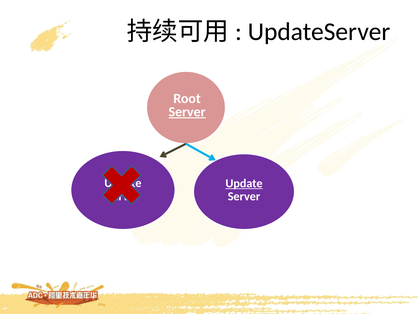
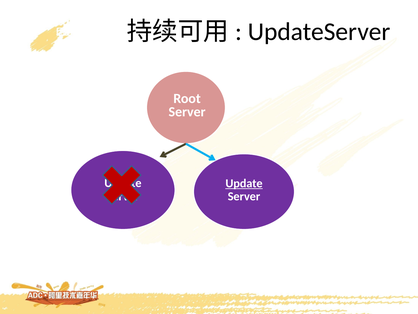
Server at (187, 112) underline: present -> none
